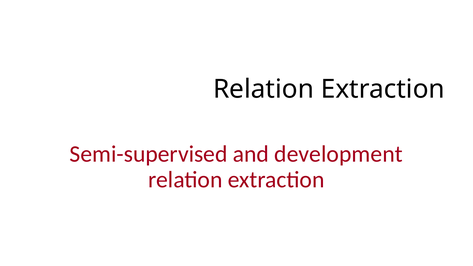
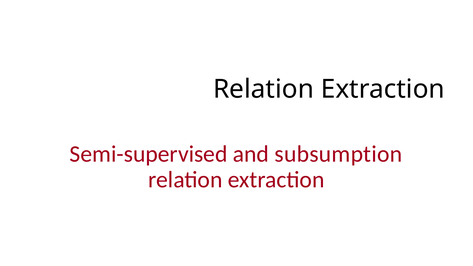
development: development -> subsumption
